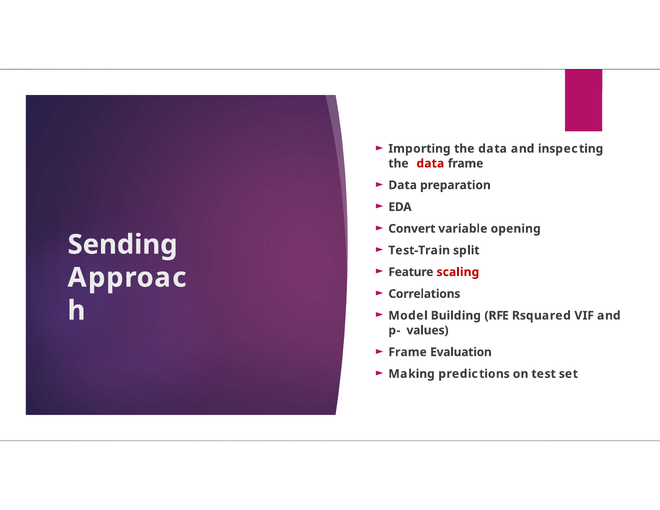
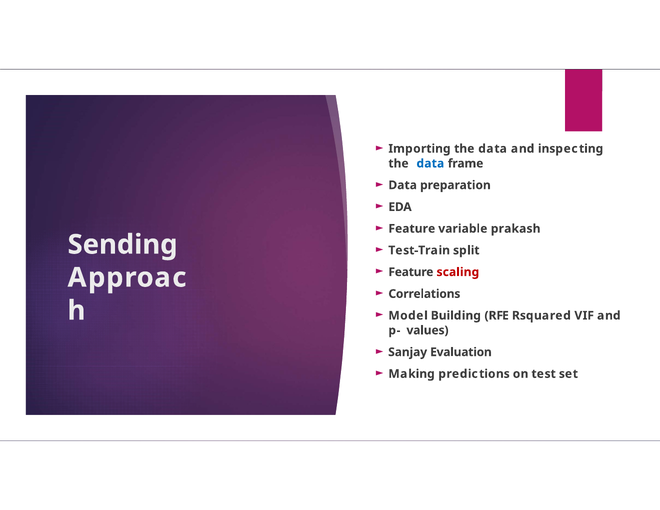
data at (430, 163) colour: red -> blue
Convert at (412, 229): Convert -> Feature
opening: opening -> prakash
Frame at (408, 352): Frame -> Sanjay
